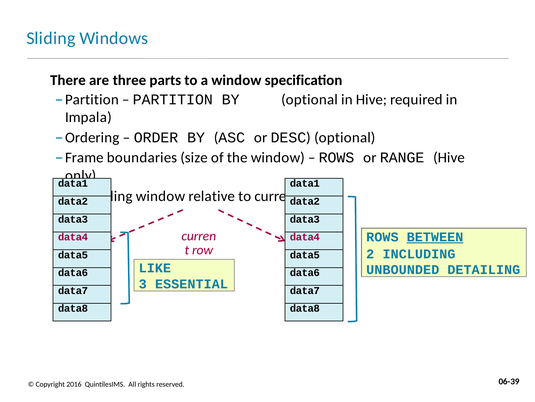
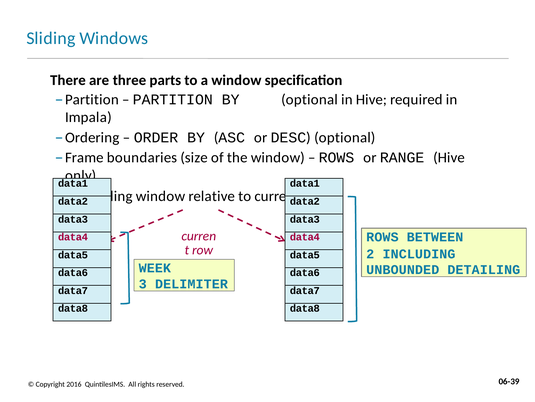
BETWEEN underline: present -> none
LIKE: LIKE -> WEEK
ESSENTIAL: ESSENTIAL -> DELIMITER
